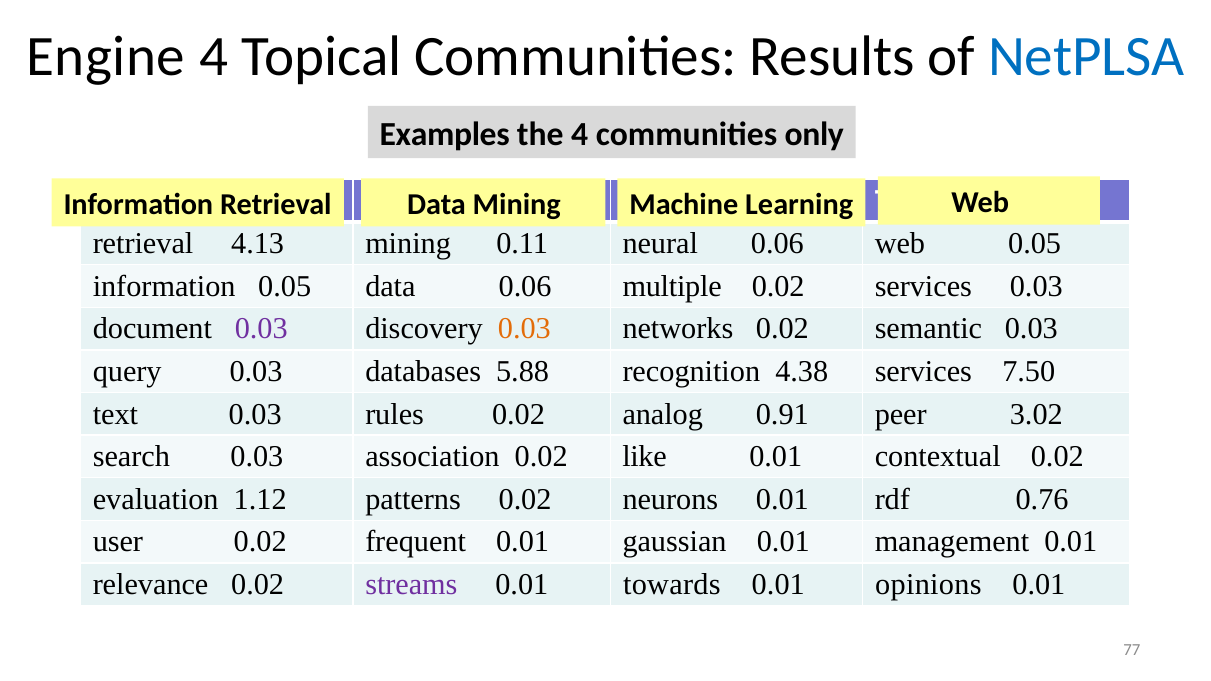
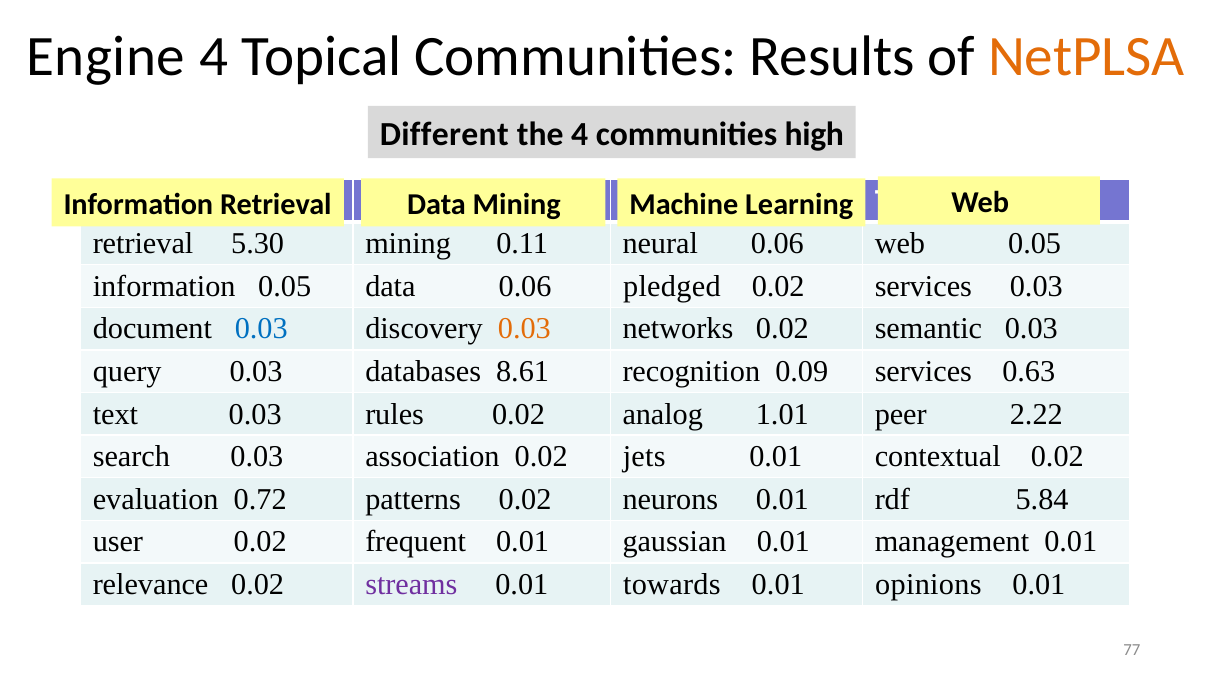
NetPLSA colour: blue -> orange
Examples: Examples -> Different
only: only -> high
4.13: 4.13 -> 5.30
multiple: multiple -> pledged
0.03 at (261, 329) colour: purple -> blue
5.88: 5.88 -> 8.61
4.38: 4.38 -> 0.09
7.50: 7.50 -> 0.63
0.91: 0.91 -> 1.01
3.02: 3.02 -> 2.22
like: like -> jets
1.12: 1.12 -> 0.72
0.76: 0.76 -> 5.84
